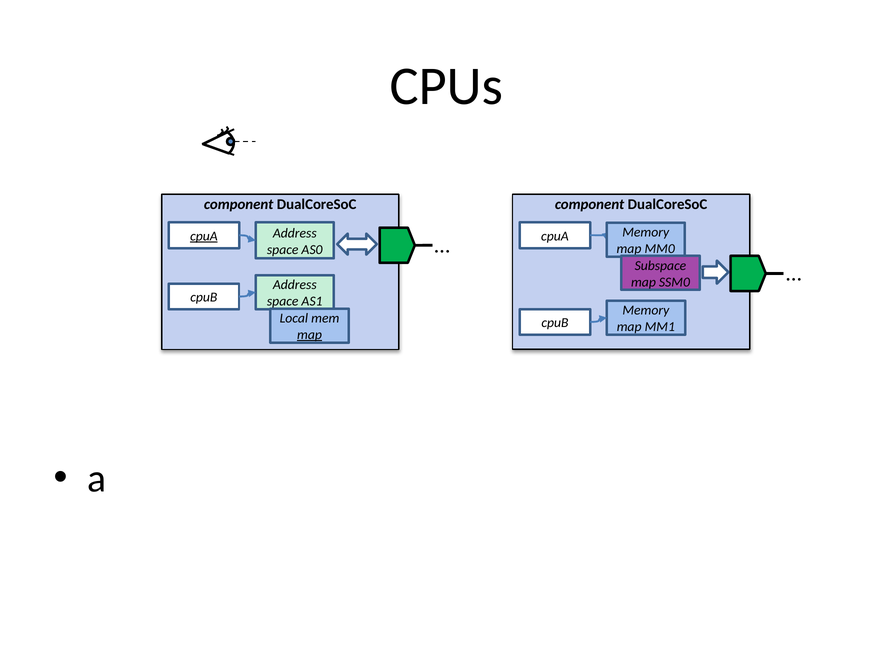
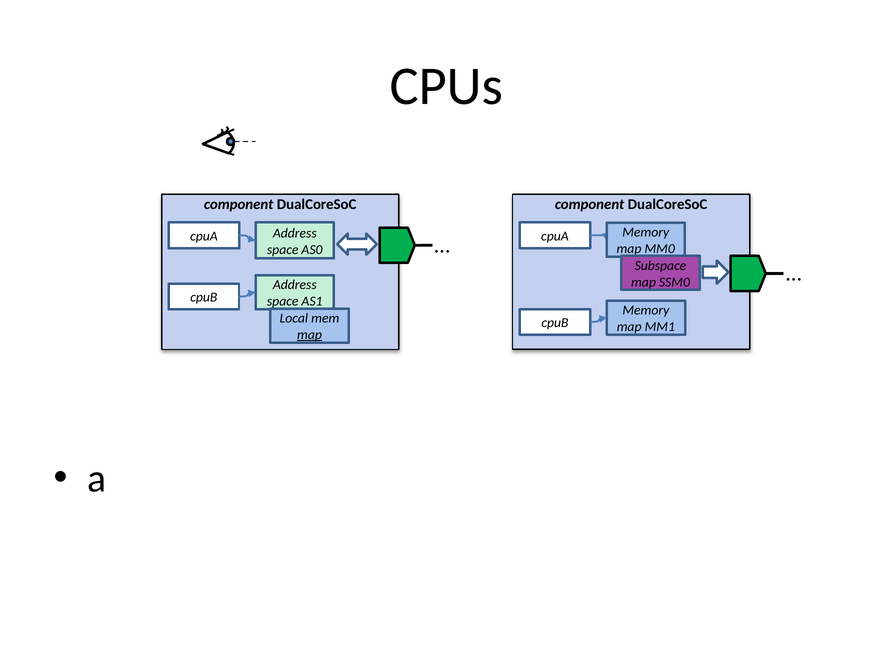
cpuA at (204, 236) underline: present -> none
